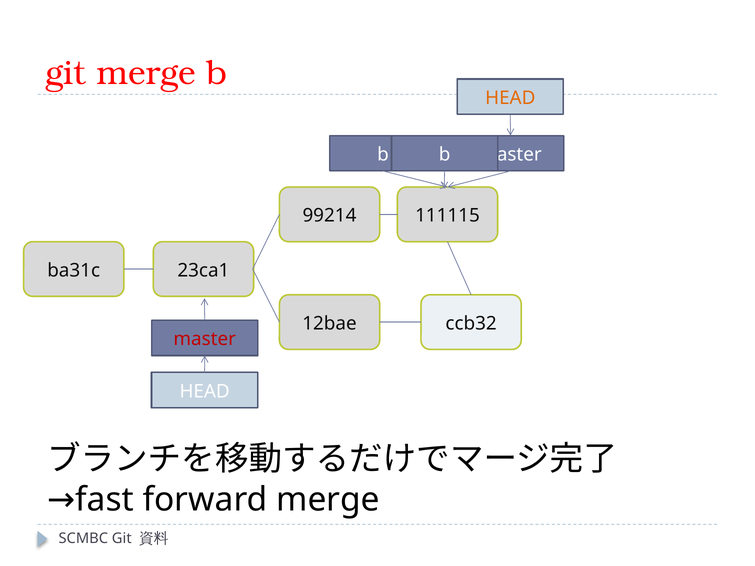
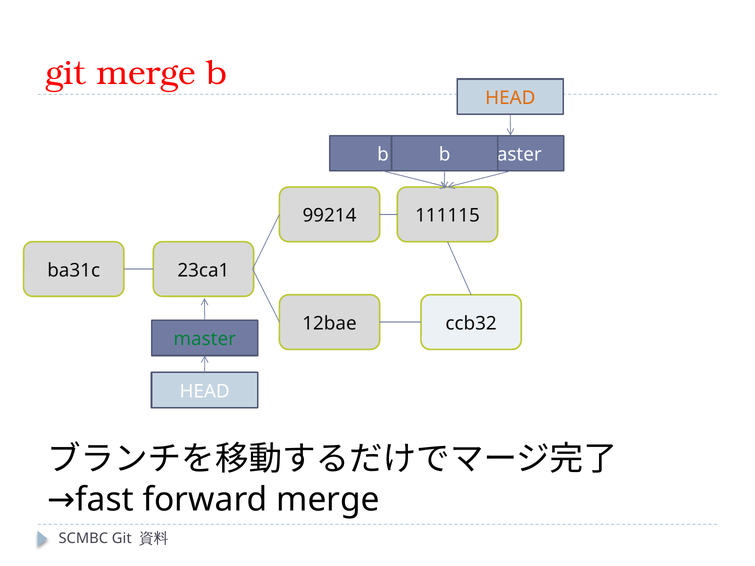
master at (205, 339) colour: red -> green
